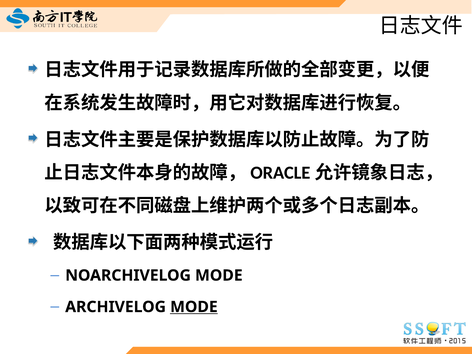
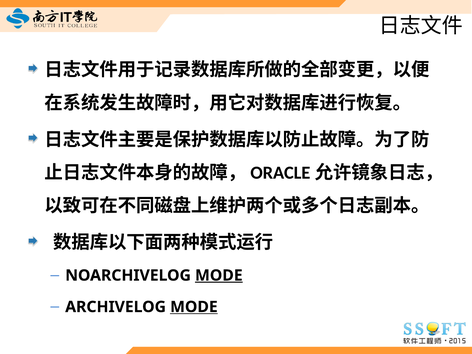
MODE at (219, 275) underline: none -> present
